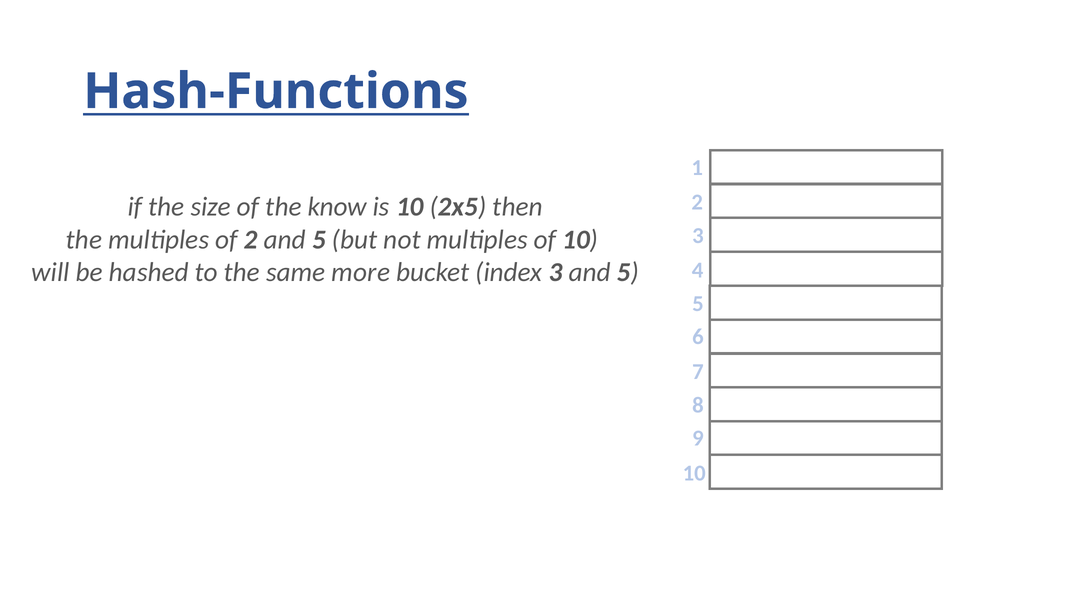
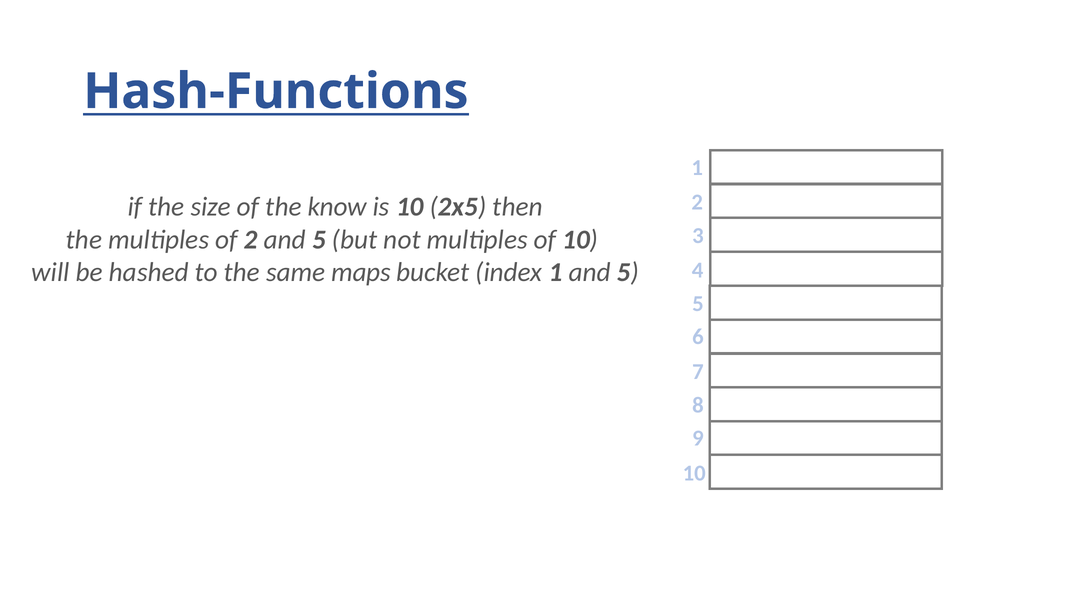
more: more -> maps
index 3: 3 -> 1
